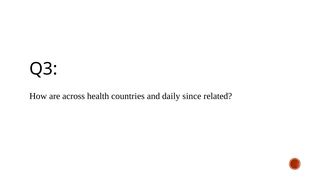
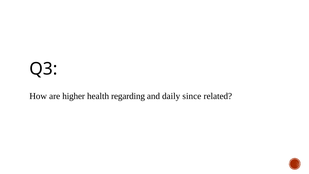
across: across -> higher
countries: countries -> regarding
